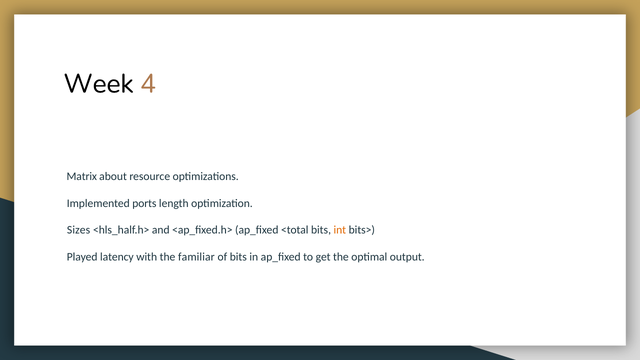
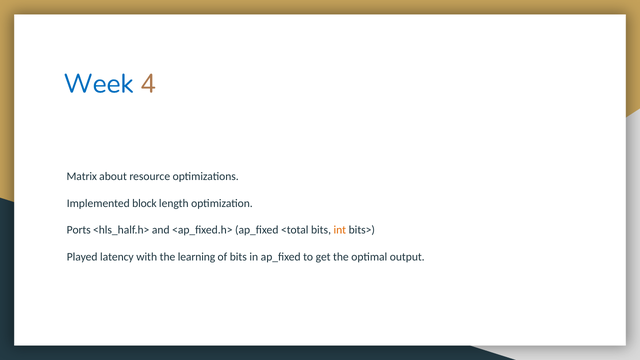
Week colour: black -> blue
ports: ports -> block
Sizes: Sizes -> Ports
familiar: familiar -> learning
